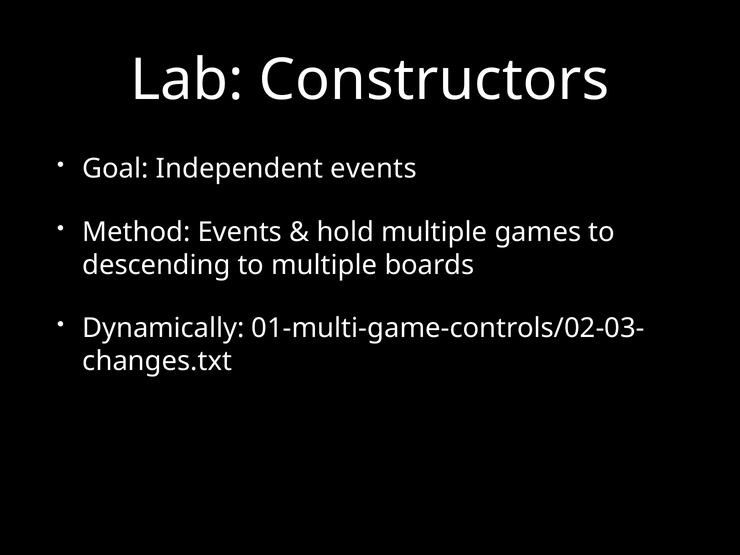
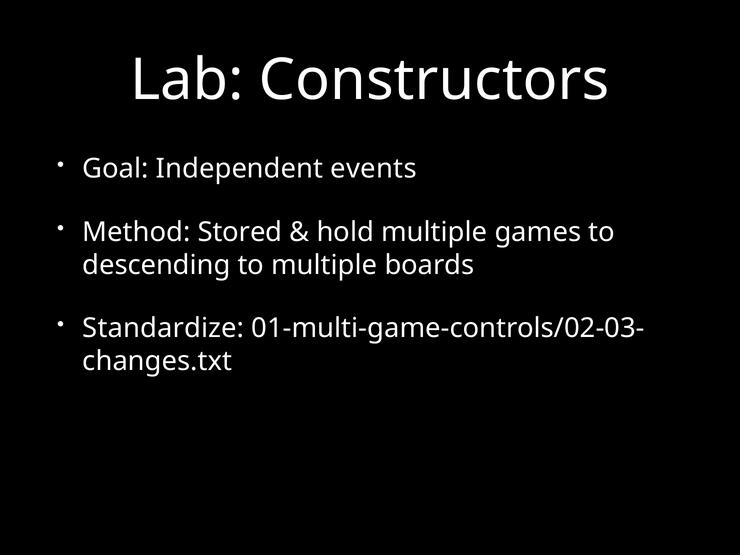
Method Events: Events -> Stored
Dynamically: Dynamically -> Standardize
